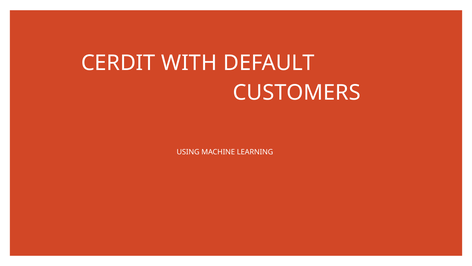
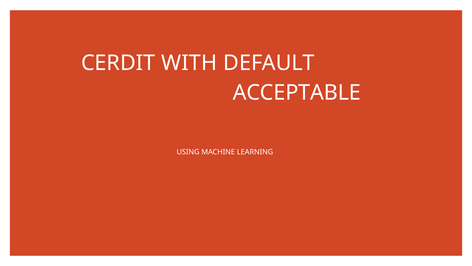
CUSTOMERS: CUSTOMERS -> ACCEPTABLE
